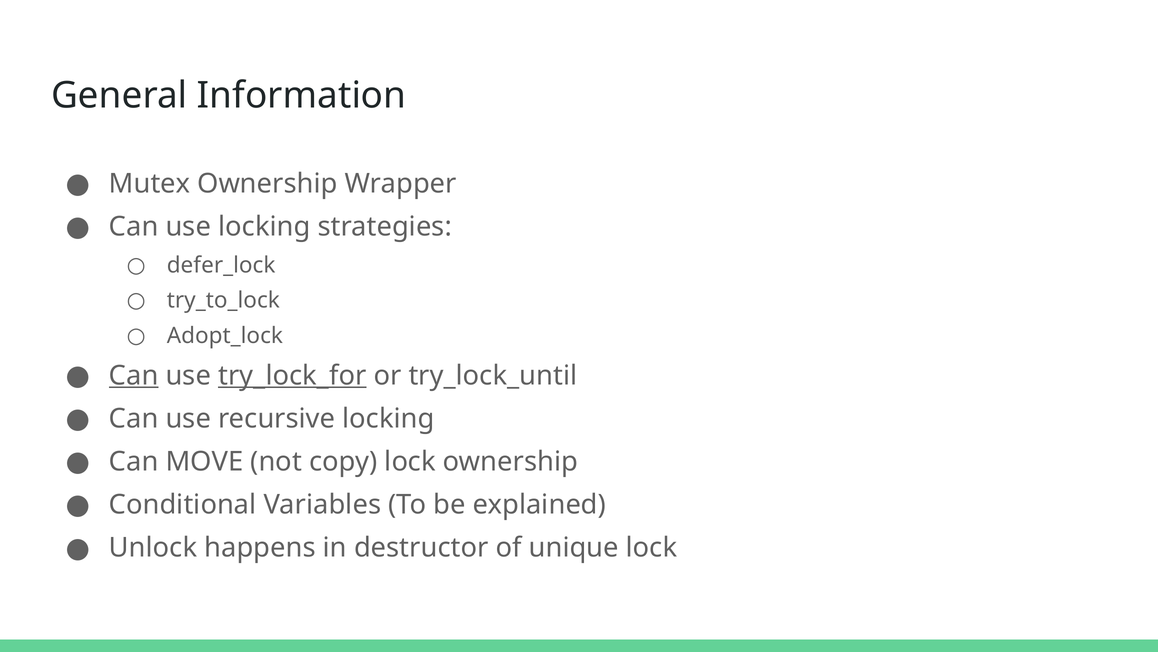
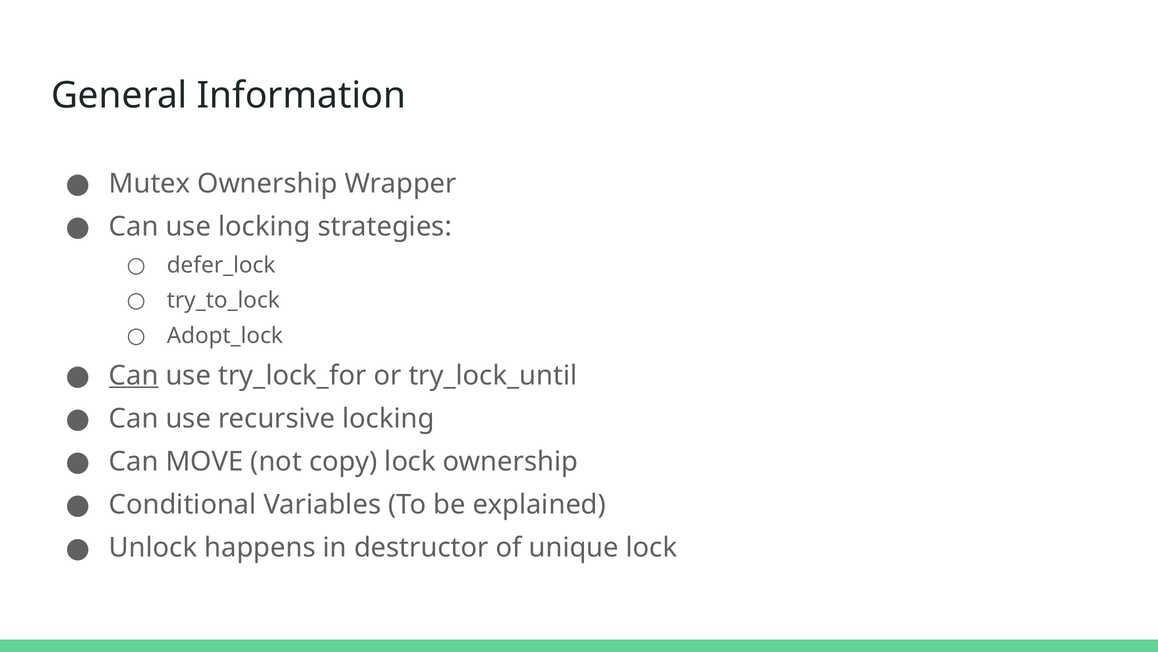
try_lock_for underline: present -> none
